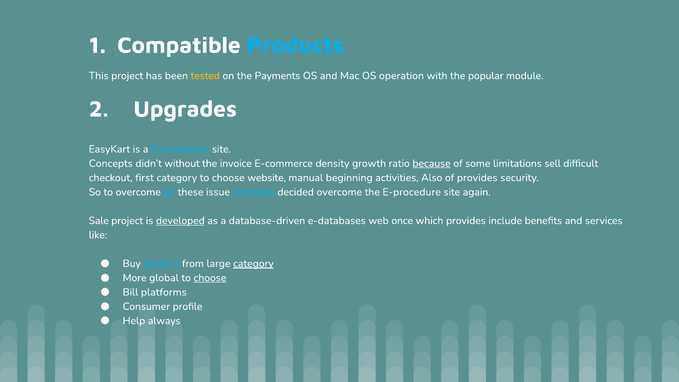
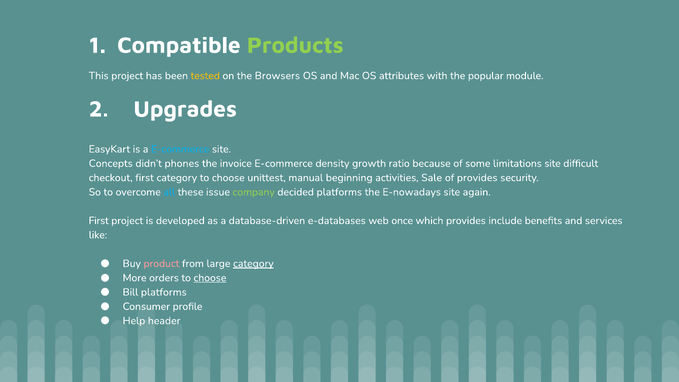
Products colour: light blue -> light green
Payments: Payments -> Browsers
operation: operation -> attributes
without: without -> phones
because underline: present -> none
limitations sell: sell -> site
website: website -> unittest
Also: Also -> Sale
company colour: light blue -> light green
decided overcome: overcome -> platforms
E-procedure: E-procedure -> E-nowadays
Sale at (99, 221): Sale -> First
developed underline: present -> none
product colour: light blue -> pink
global: global -> orders
always: always -> header
